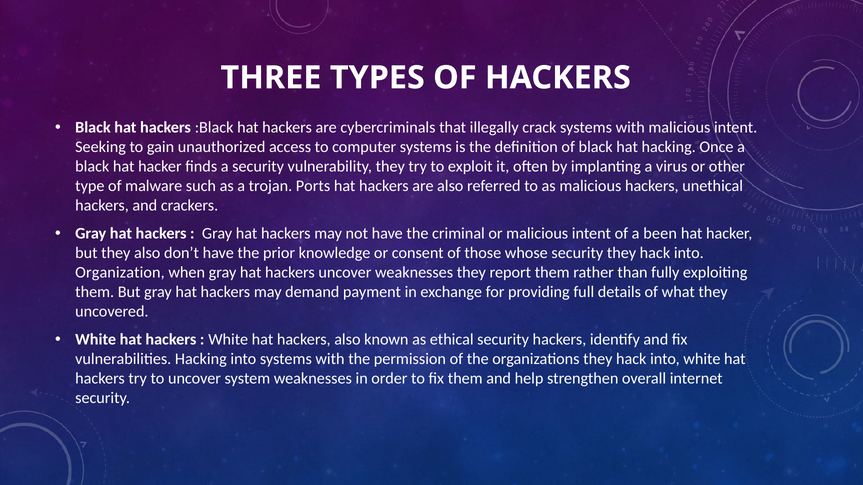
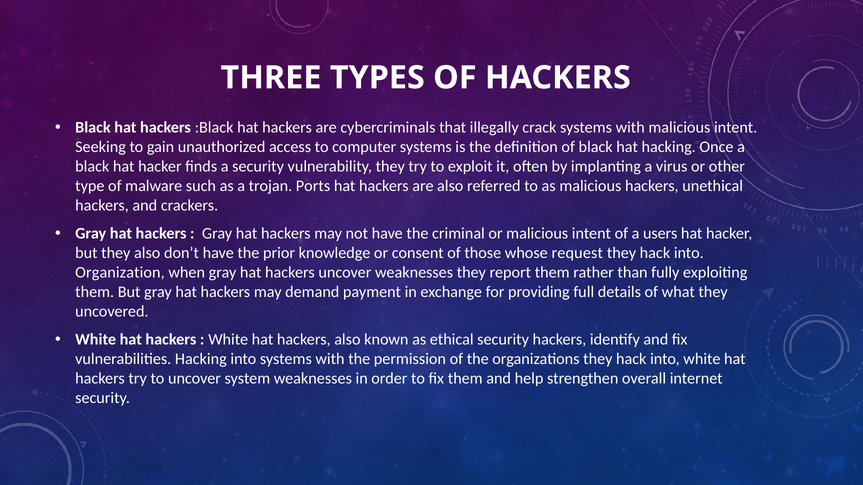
been: been -> users
whose security: security -> request
